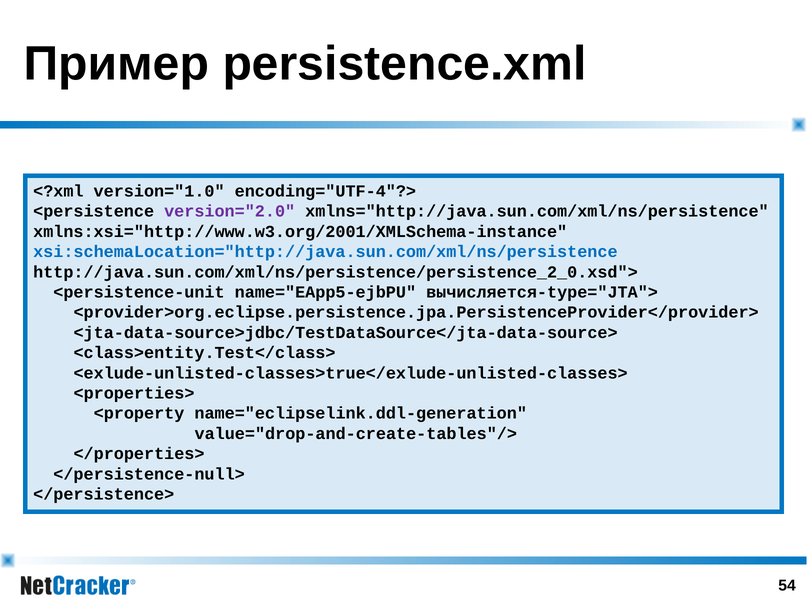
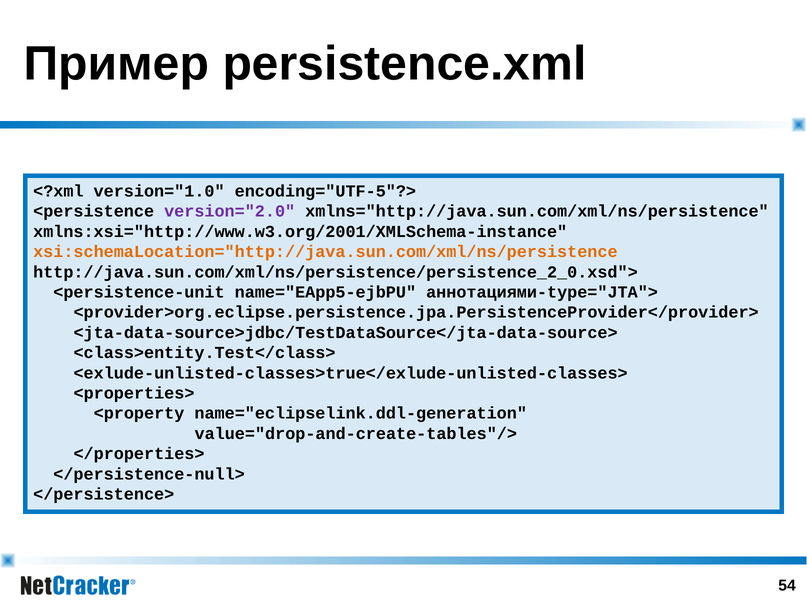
encoding="UTF-4"?>: encoding="UTF-4"?> -> encoding="UTF-5"?>
xsi:schemaLocation="http://java.sun.com/xml/ns/persistence colour: blue -> orange
вычисляется-type="JTA">: вычисляется-type="JTA"> -> аннотациями-type="JTA">
